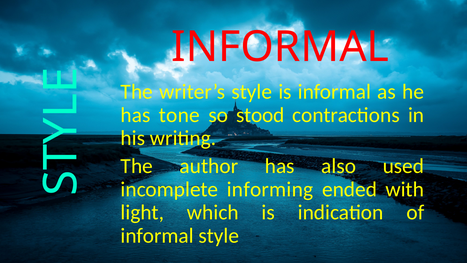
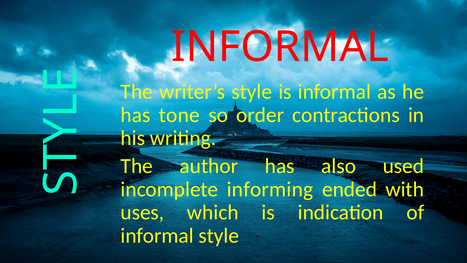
stood: stood -> order
light: light -> uses
